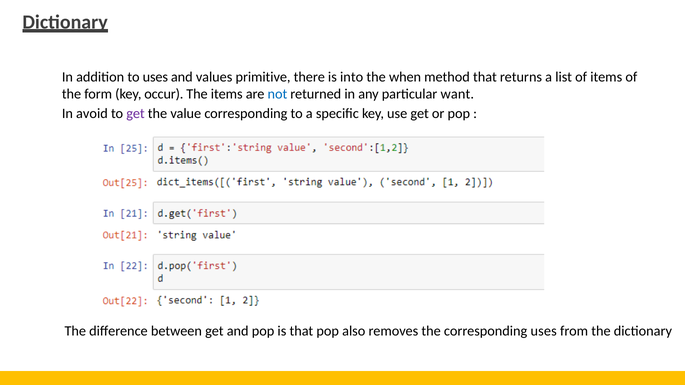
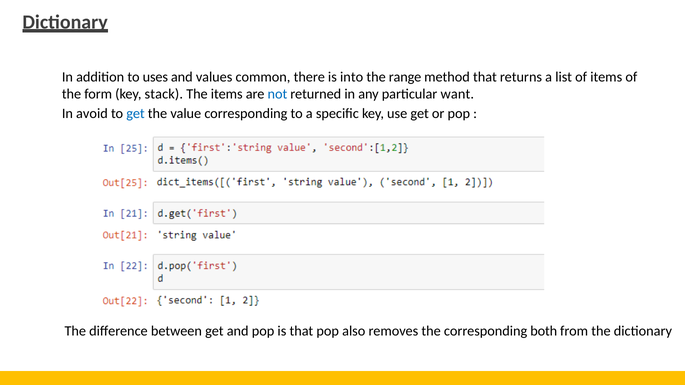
primitive: primitive -> common
when: when -> range
occur: occur -> stack
get at (136, 114) colour: purple -> blue
corresponding uses: uses -> both
